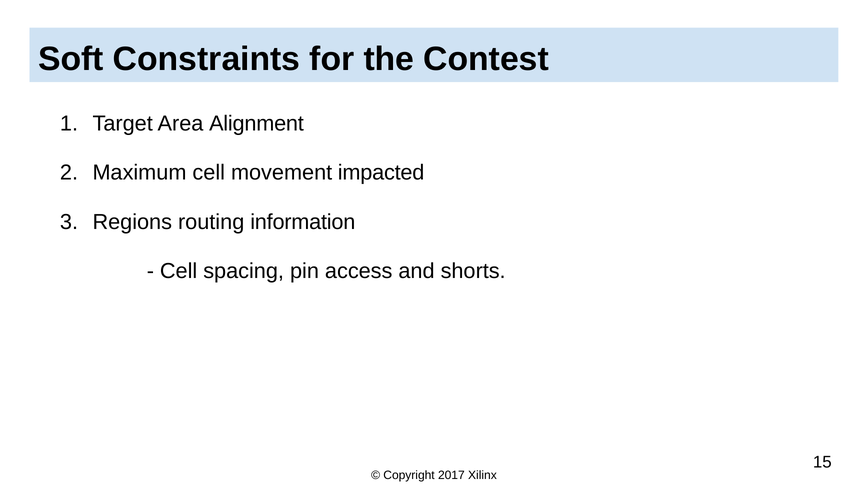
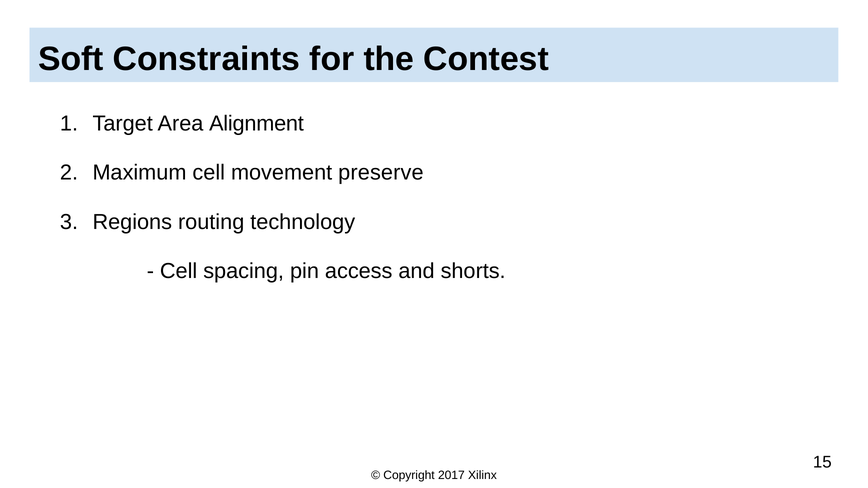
impacted: impacted -> preserve
information: information -> technology
